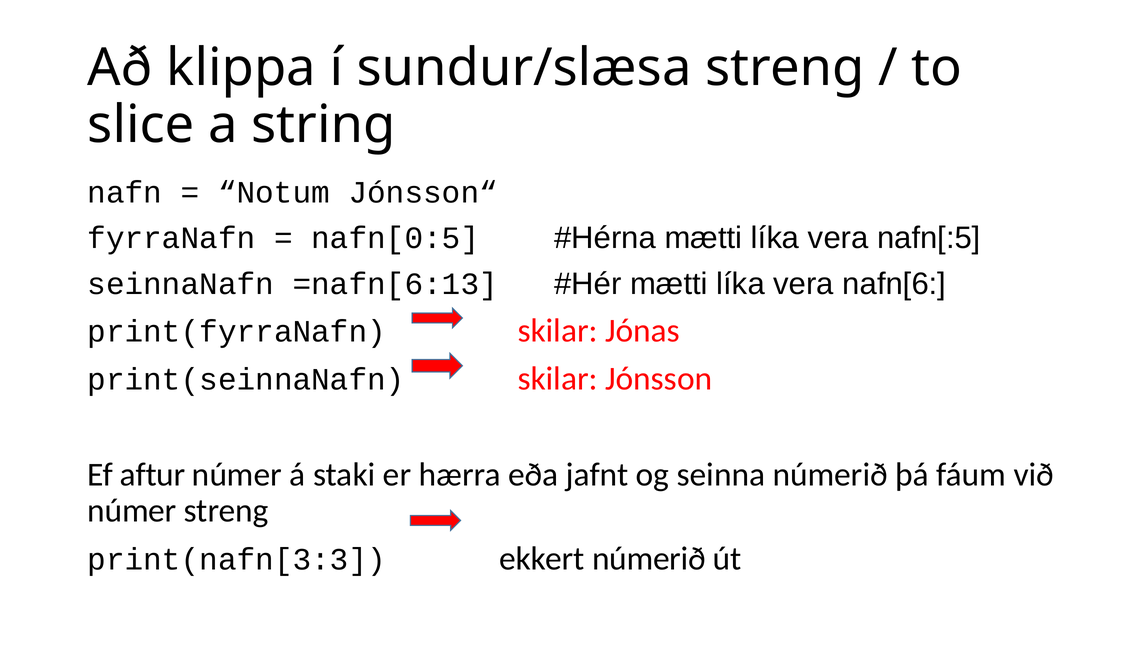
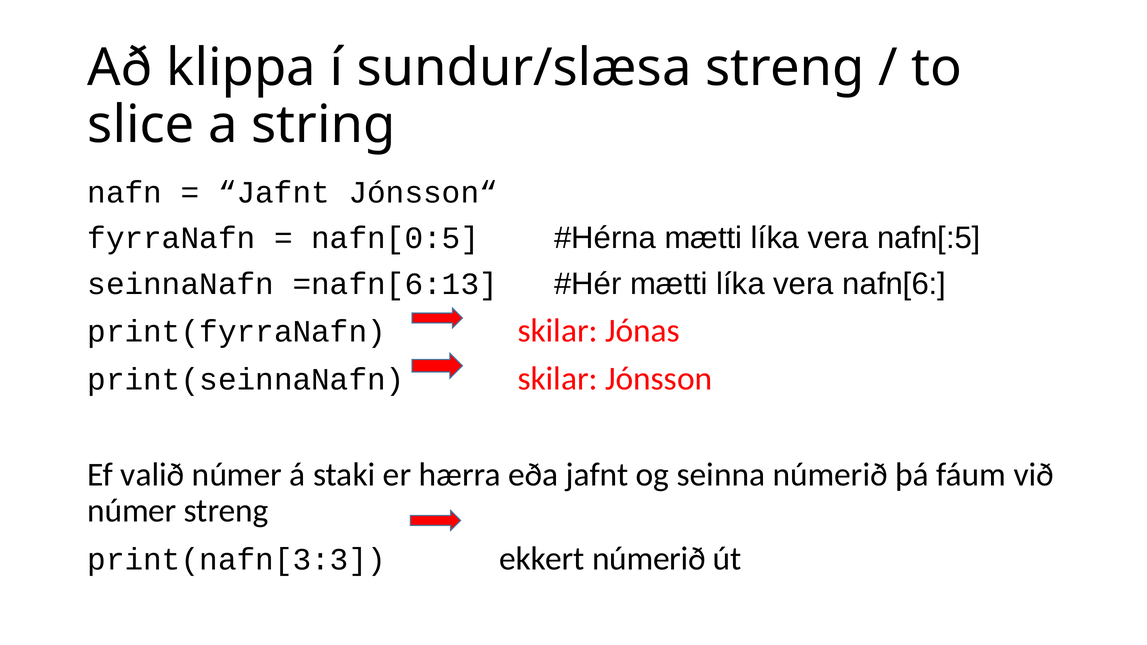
Notum at (274, 193): Notum -> Jafnt
aftur: aftur -> valið
